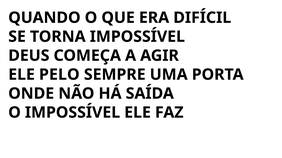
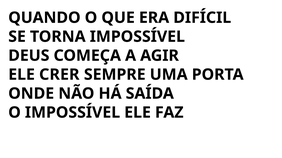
PELO: PELO -> CRER
